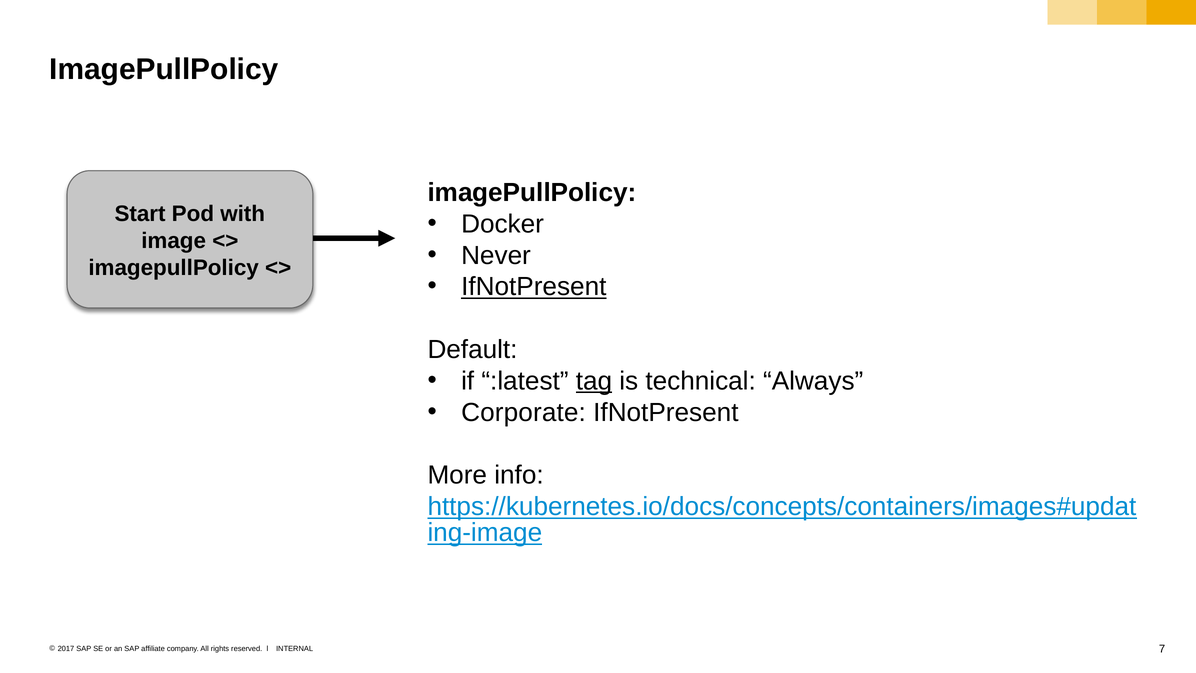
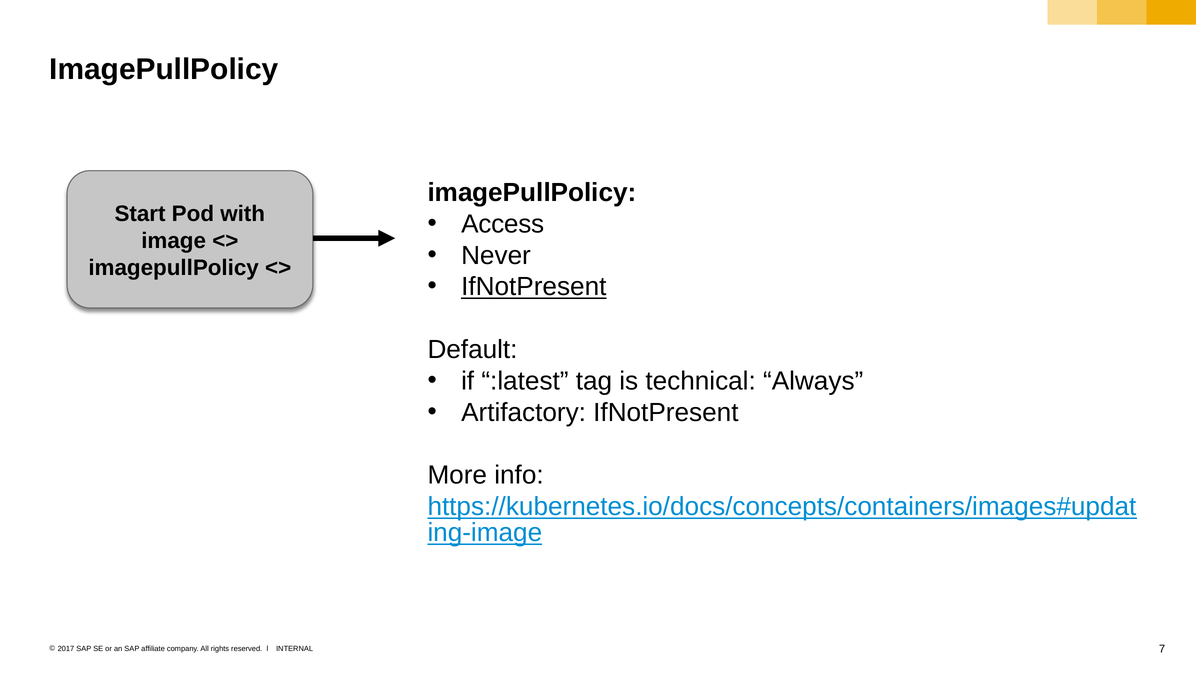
Docker: Docker -> Access
tag underline: present -> none
Corporate: Corporate -> Artifactory
